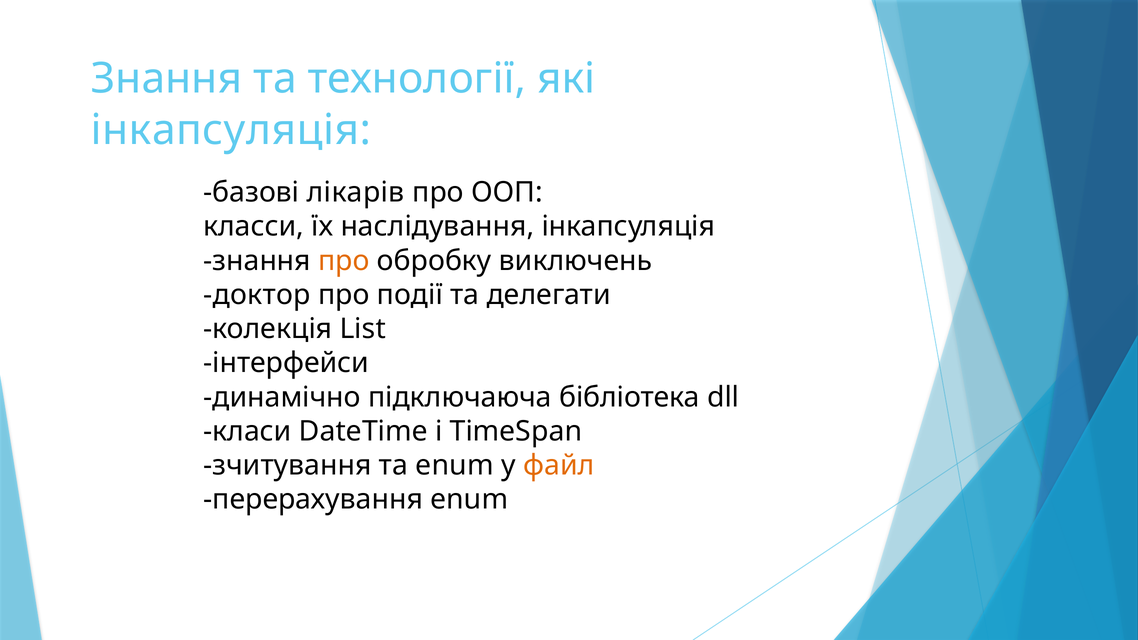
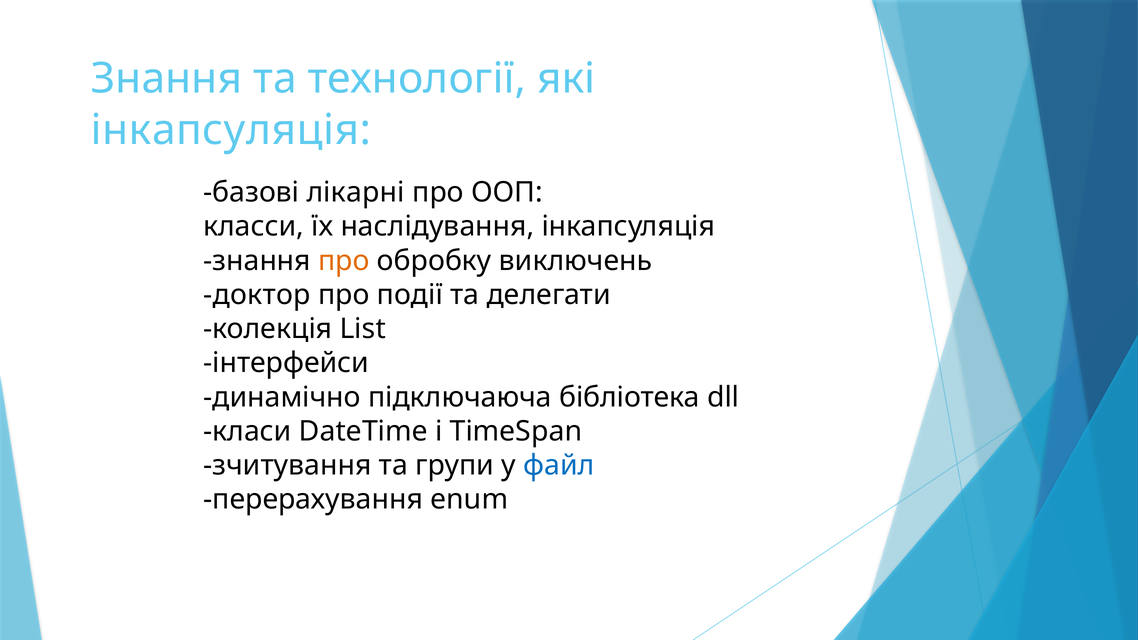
лікарів: лікарів -> лікарні
та enum: enum -> групи
файл colour: orange -> blue
